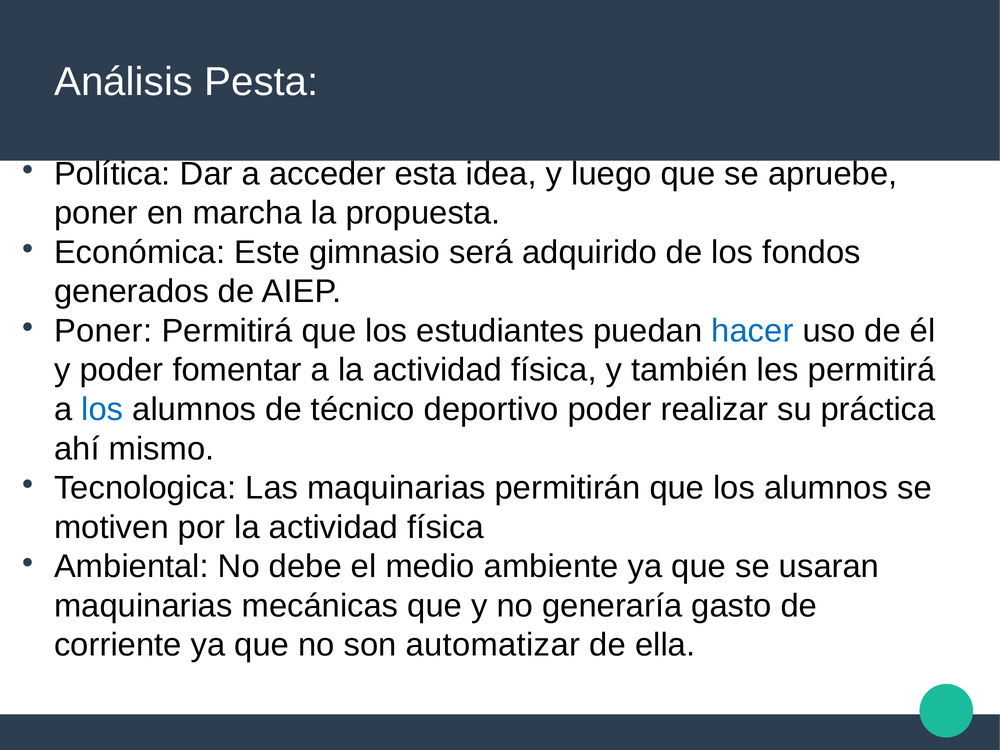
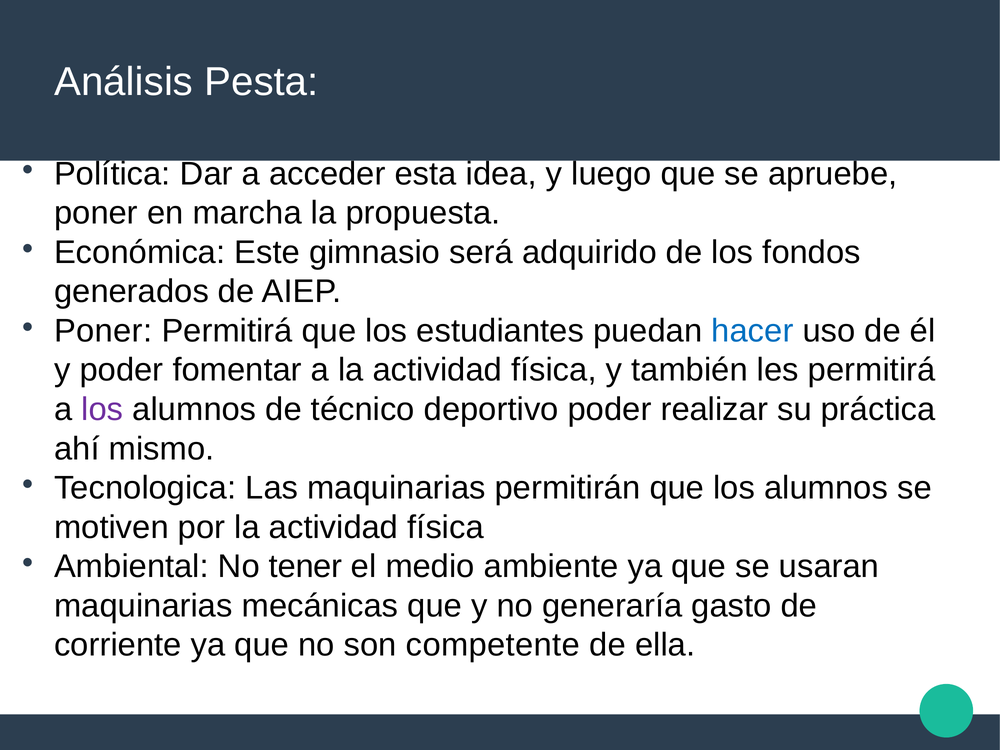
los at (102, 409) colour: blue -> purple
debe: debe -> tener
automatizar: automatizar -> competente
